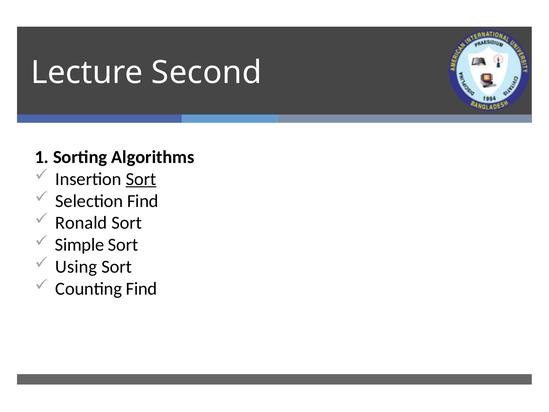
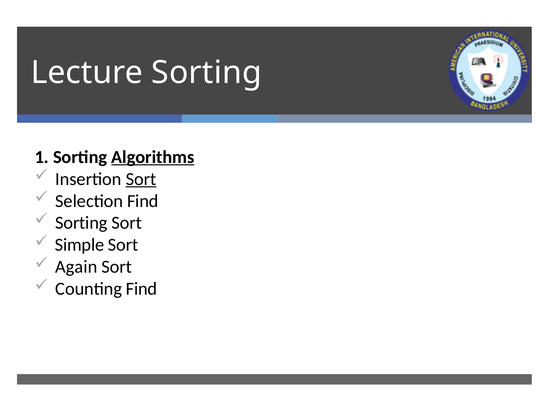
Lecture Second: Second -> Sorting
Algorithms underline: none -> present
Ronald at (81, 223): Ronald -> Sorting
Using: Using -> Again
